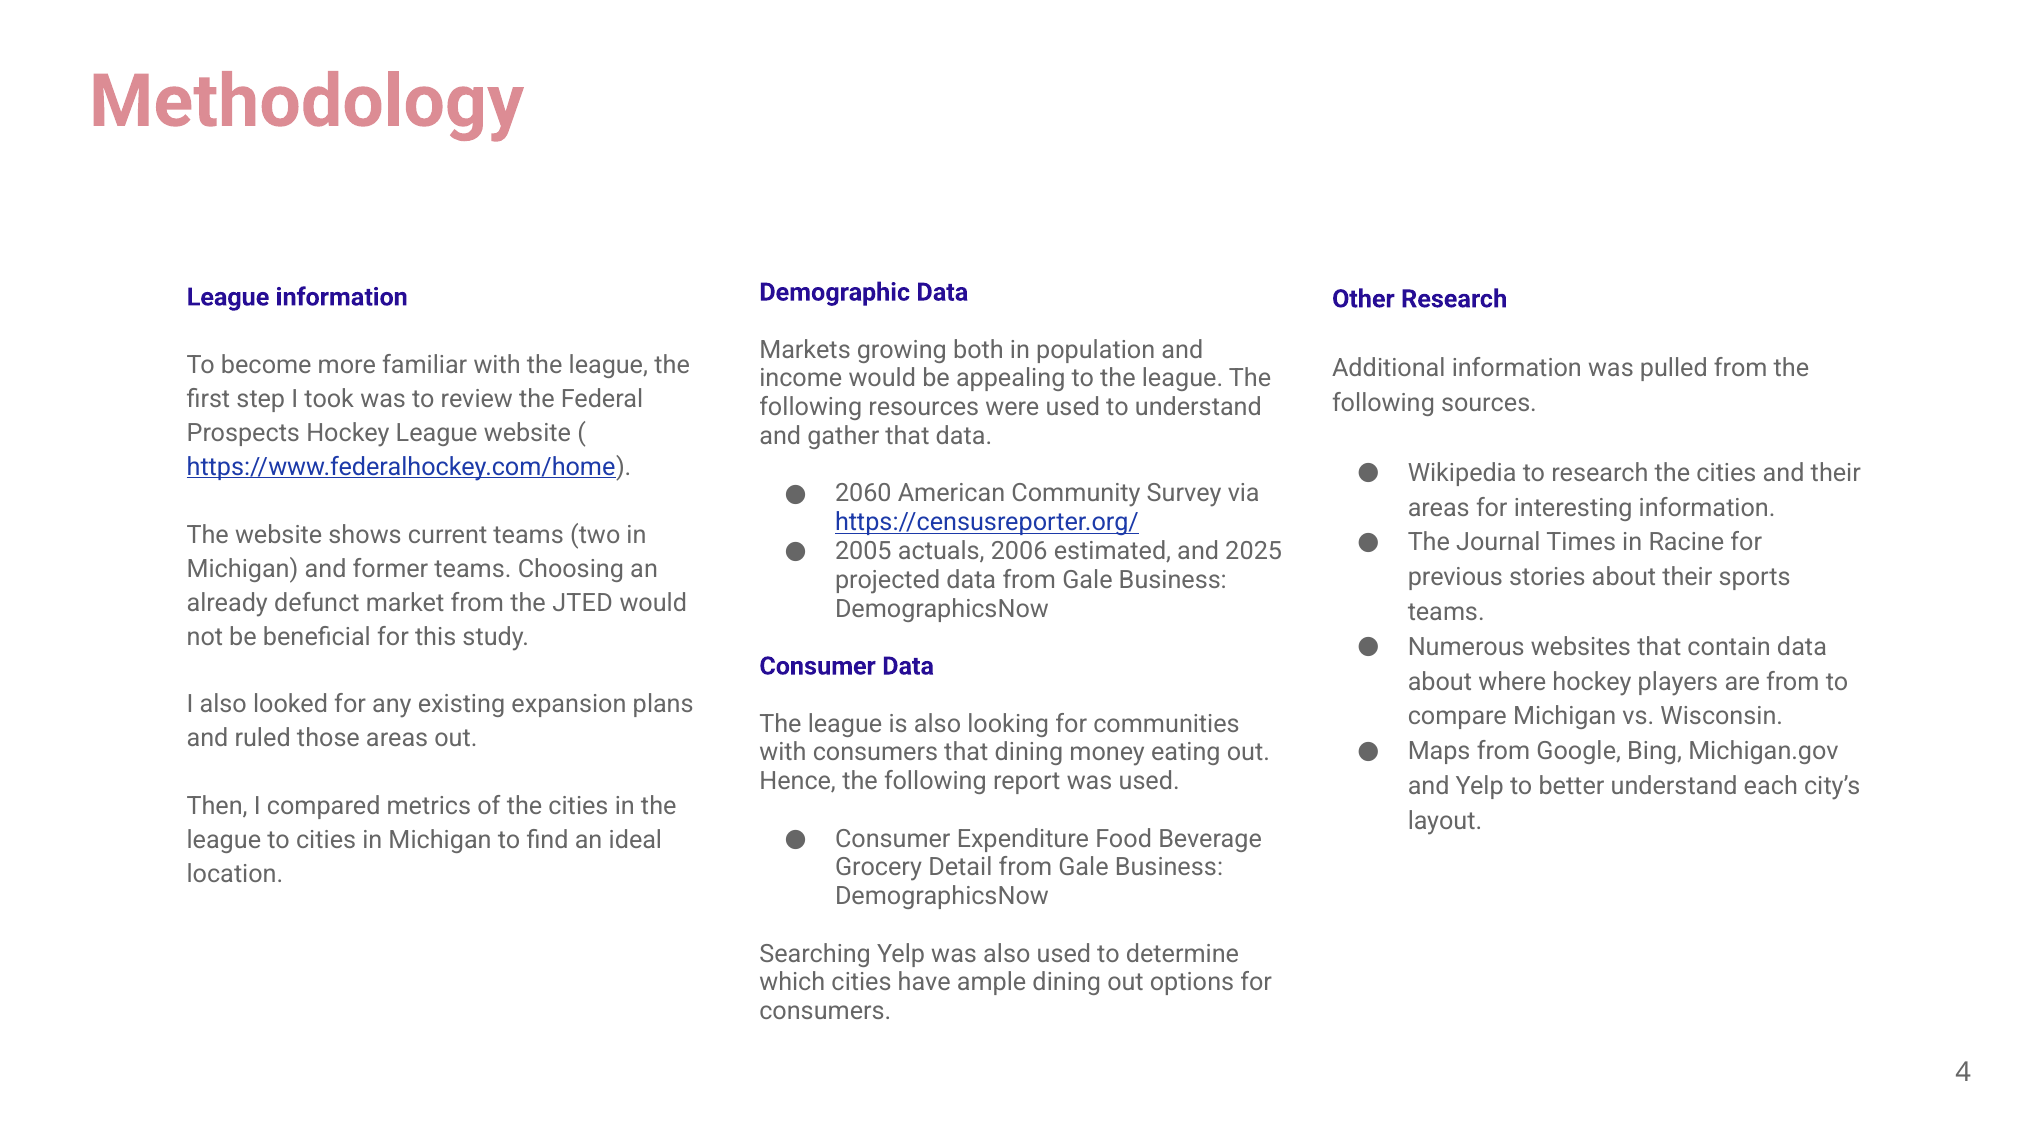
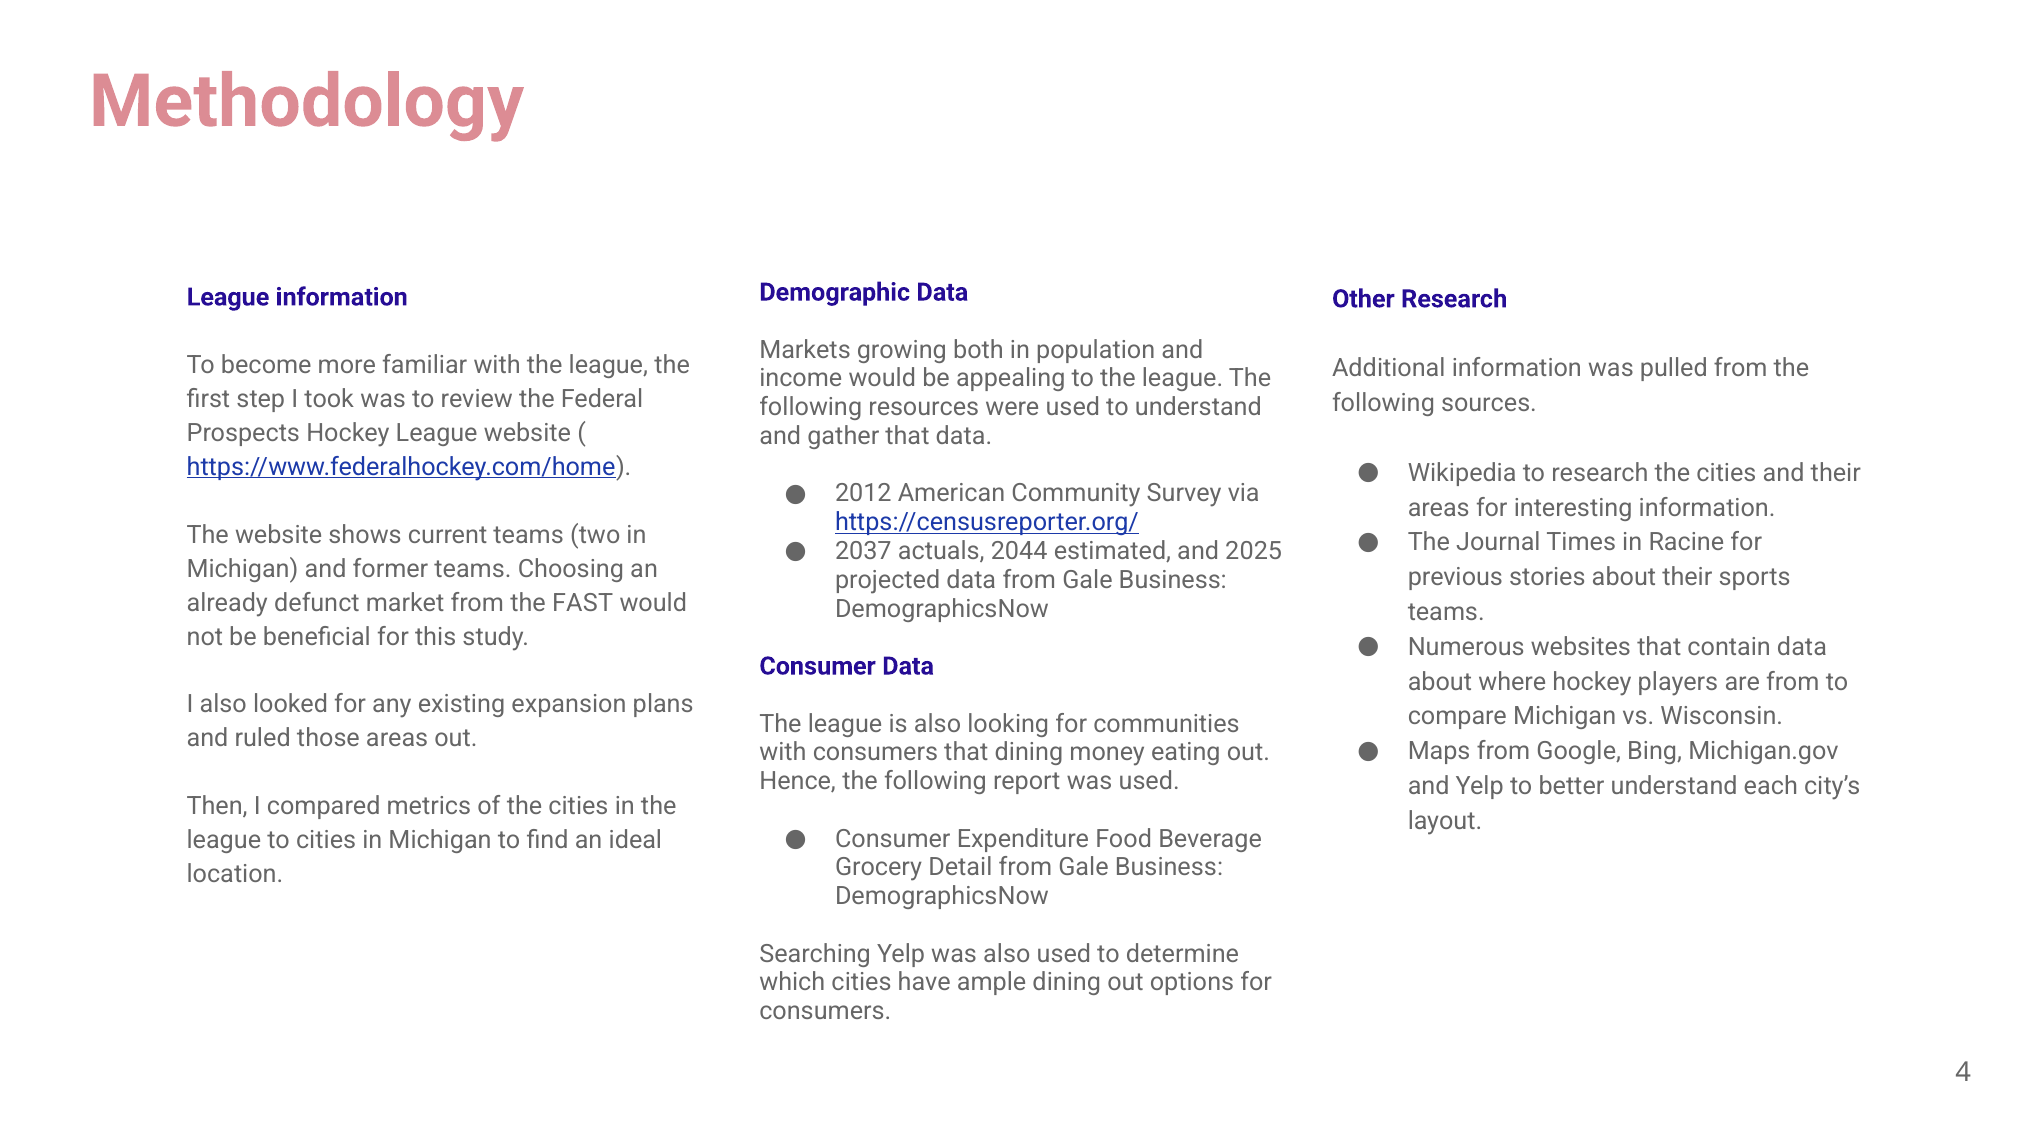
2060: 2060 -> 2012
2005: 2005 -> 2037
2006: 2006 -> 2044
JTED: JTED -> FAST
